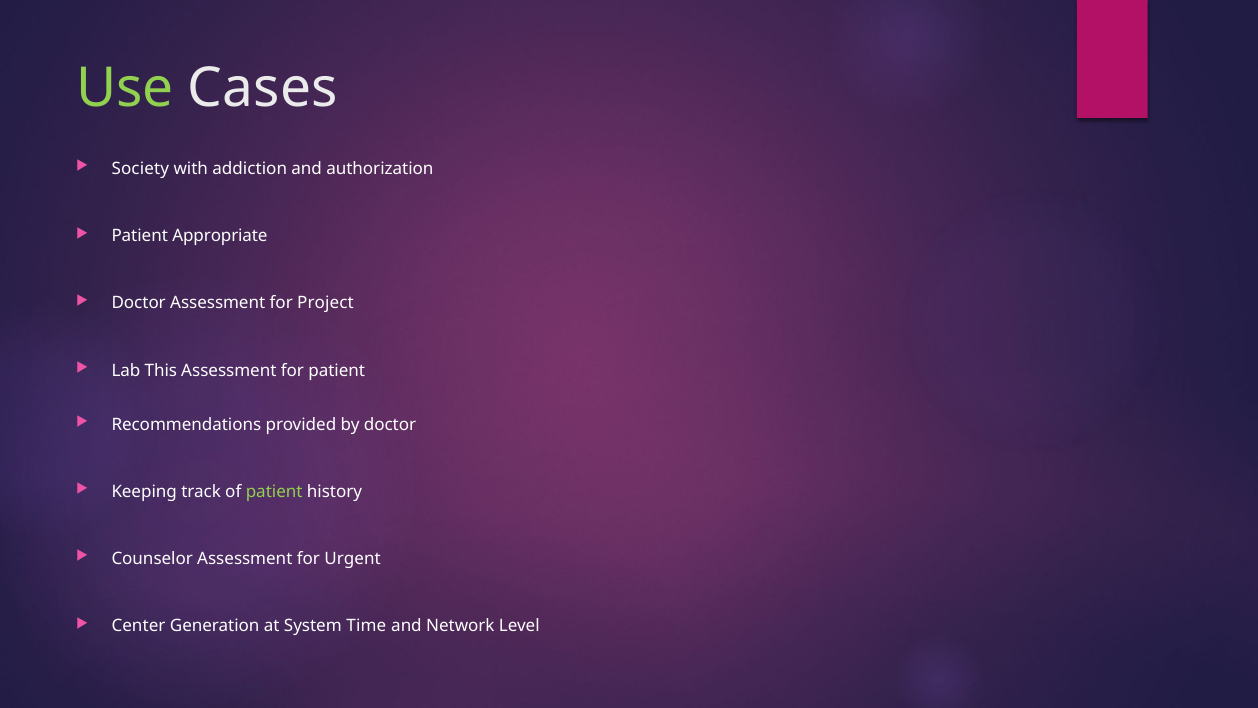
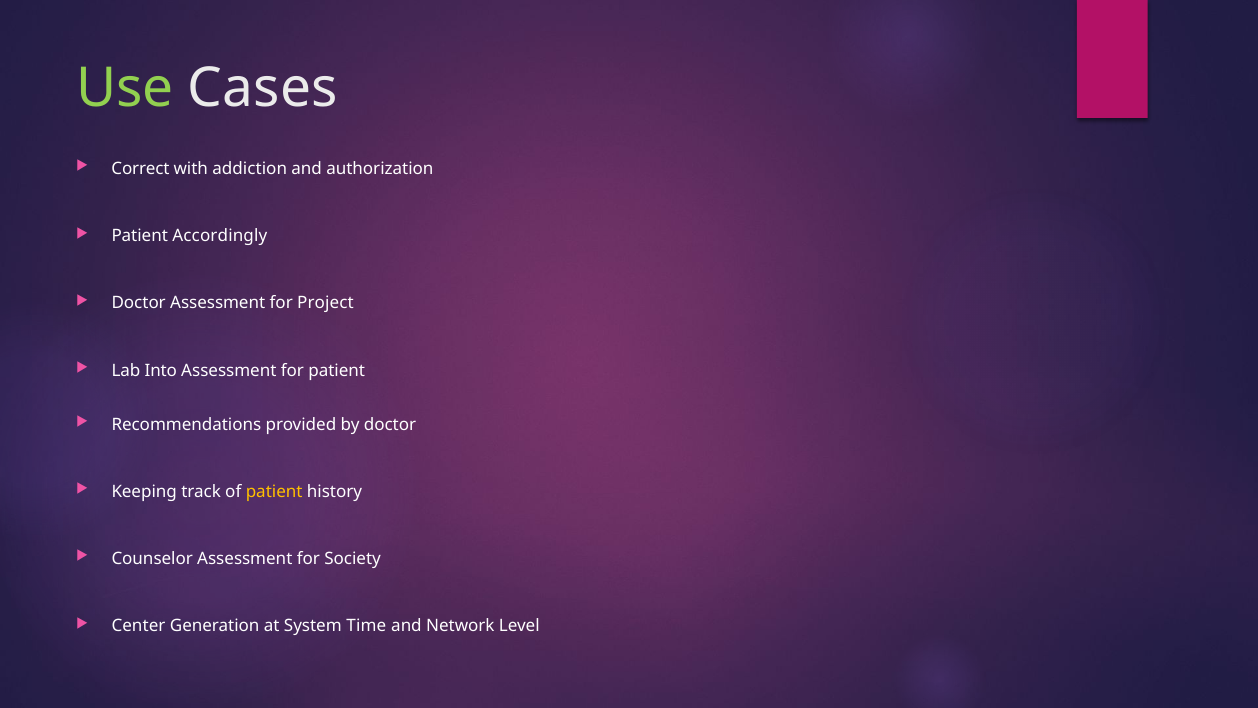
Society: Society -> Correct
Appropriate: Appropriate -> Accordingly
This: This -> Into
patient at (274, 492) colour: light green -> yellow
Urgent: Urgent -> Society
